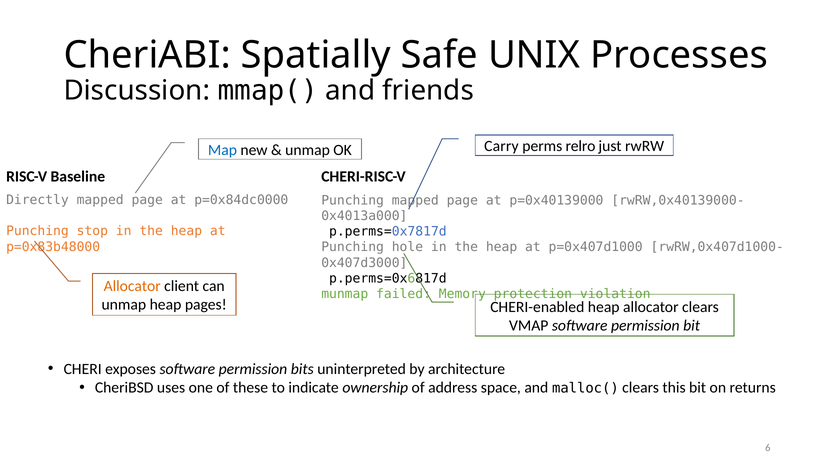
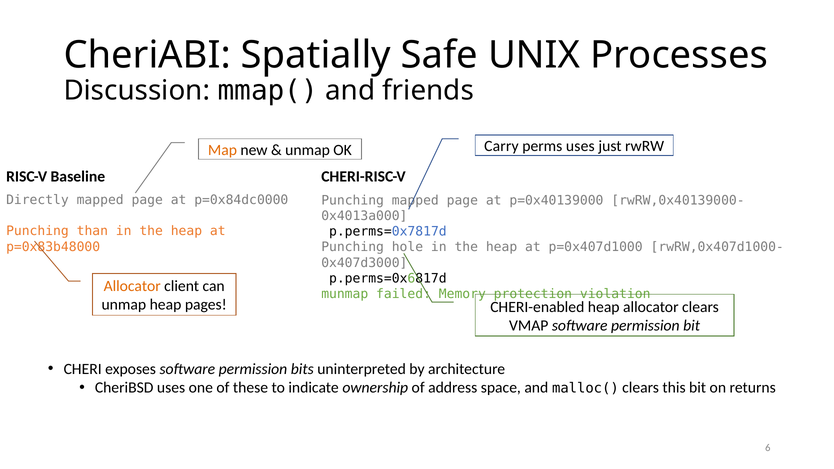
perms relro: relro -> uses
Map colour: blue -> orange
stop: stop -> than
